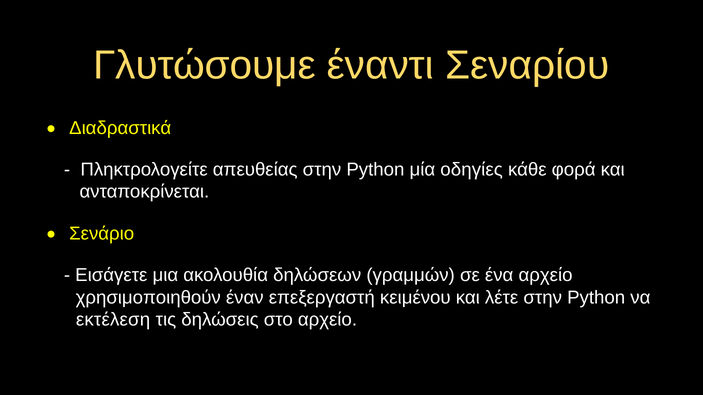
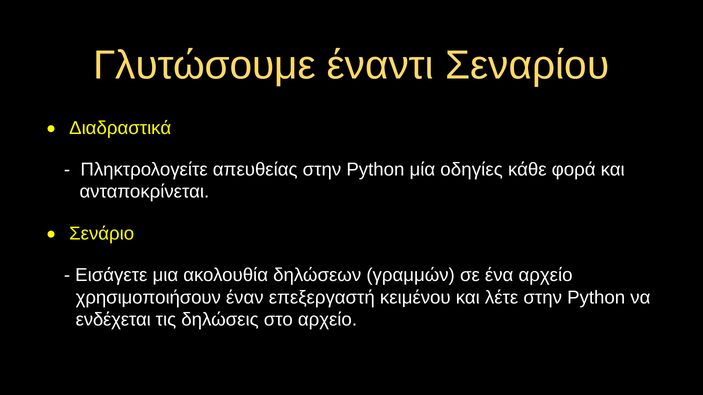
χρησιμοποιηθούν: χρησιμοποιηθούν -> χρησιμοποιήσουν
εκτέλεση: εκτέλεση -> ενδέχεται
